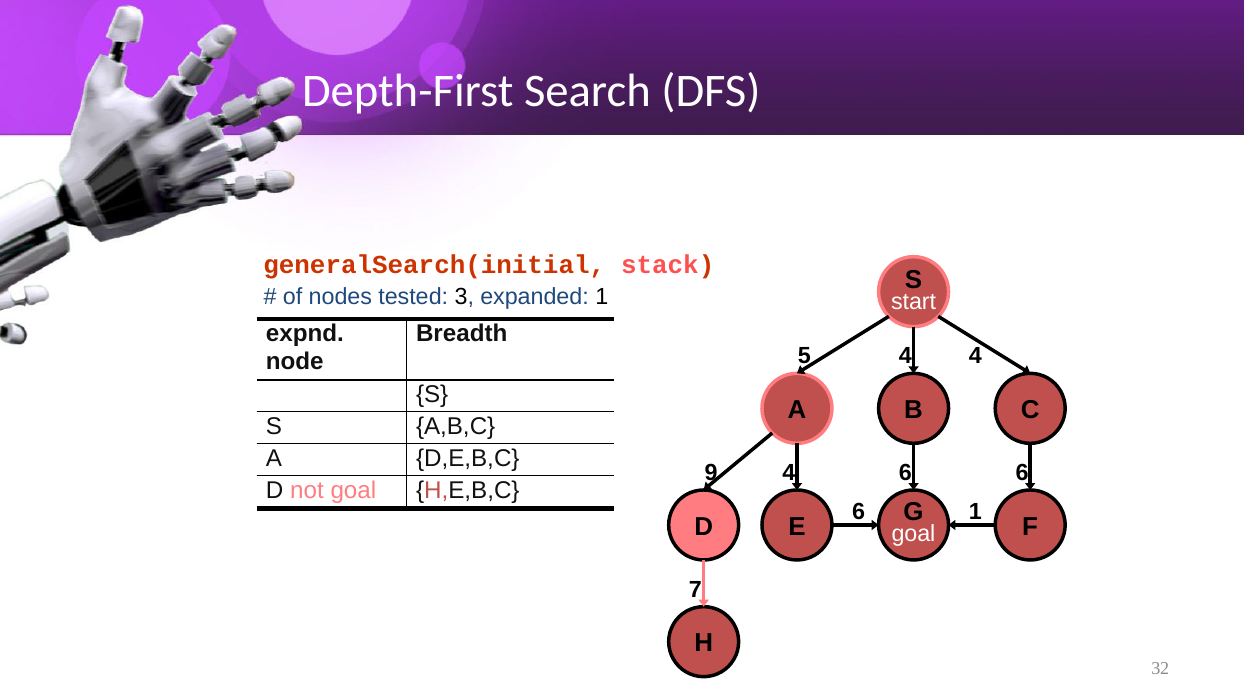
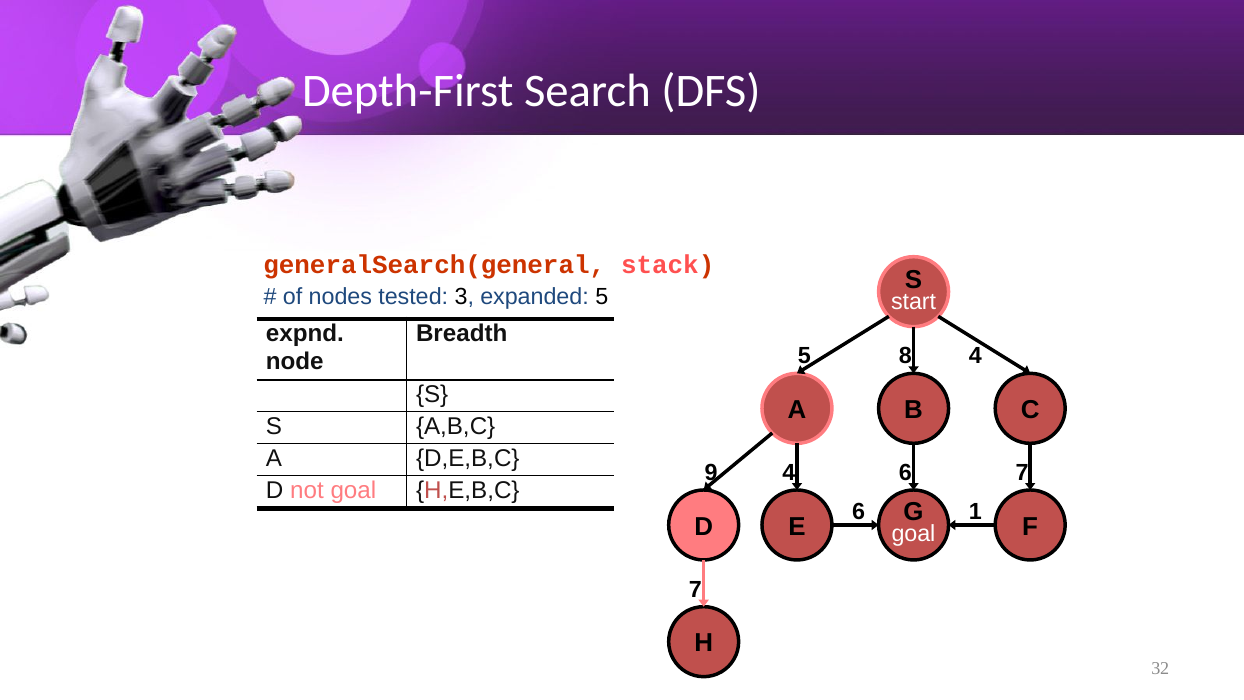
generalSearch(initial: generalSearch(initial -> generalSearch(general
expanded 1: 1 -> 5
5 4: 4 -> 8
6 6: 6 -> 7
